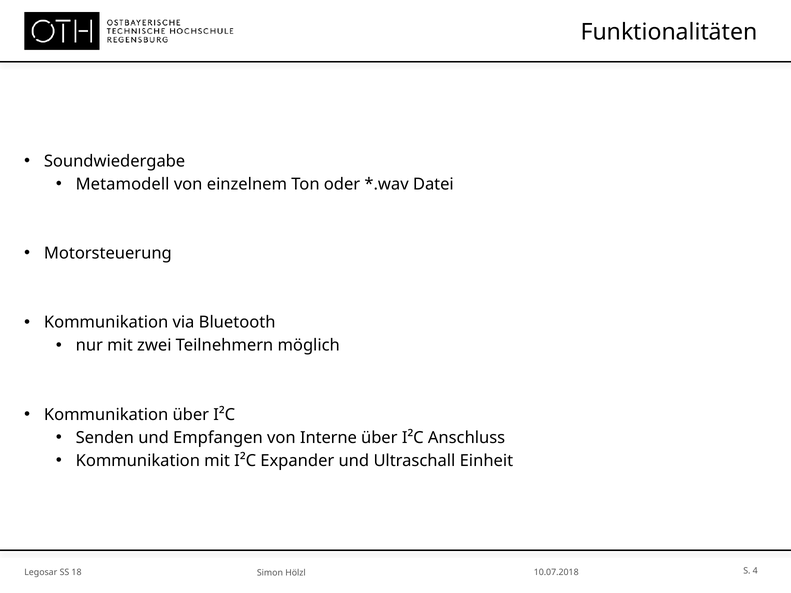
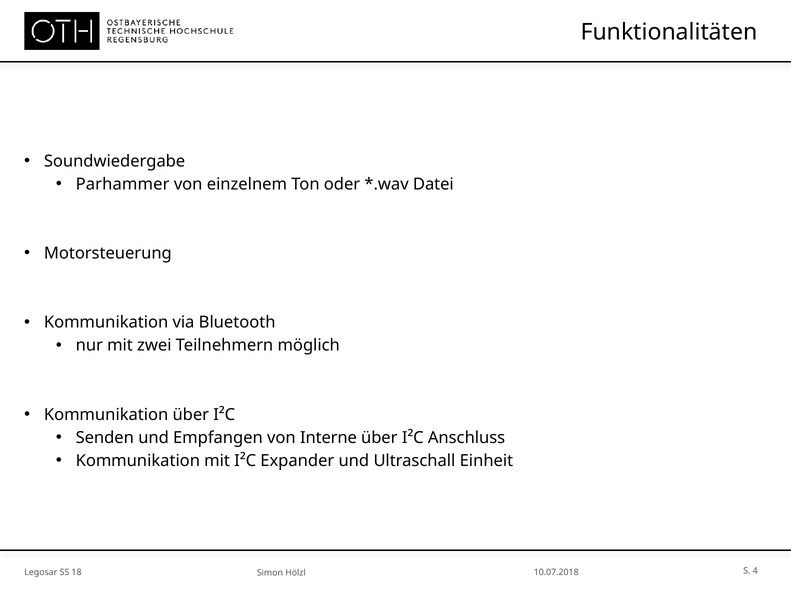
Metamodell: Metamodell -> Parhammer
